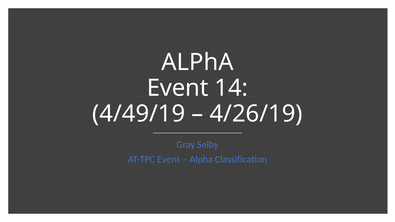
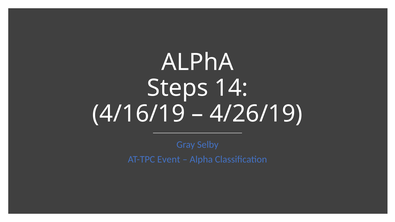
Event at (178, 88): Event -> Steps
4/49/19: 4/49/19 -> 4/16/19
